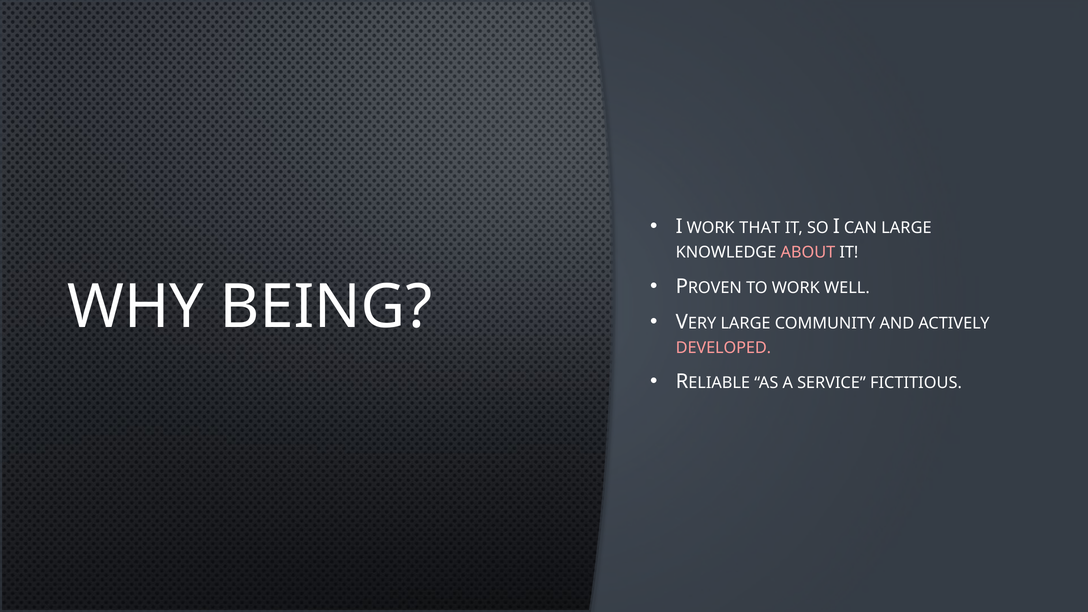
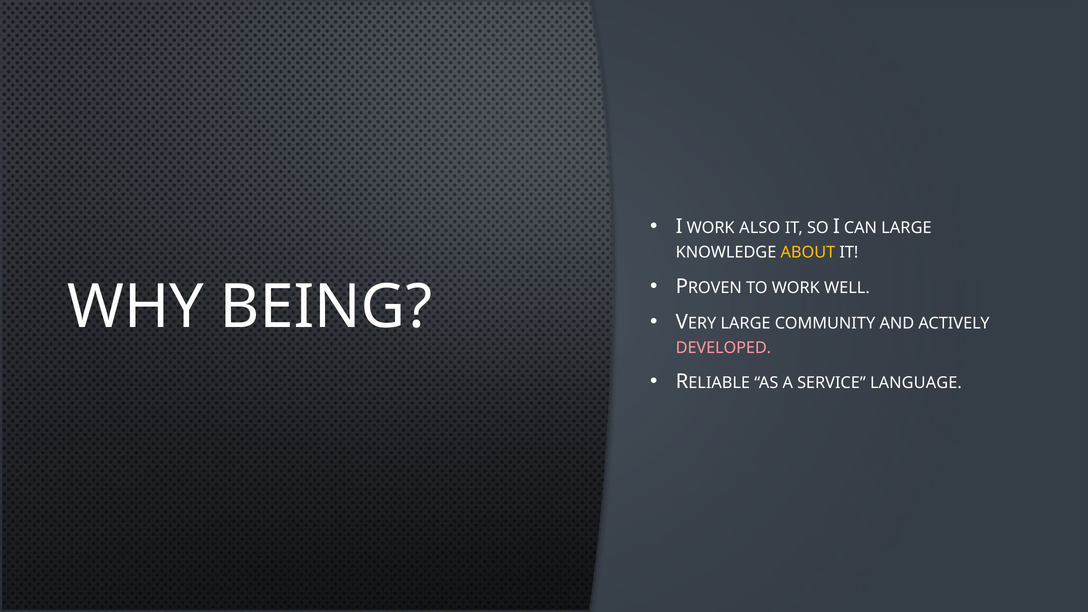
THAT: THAT -> ALSO
ABOUT colour: pink -> yellow
FICTITIOUS: FICTITIOUS -> LANGUAGE
